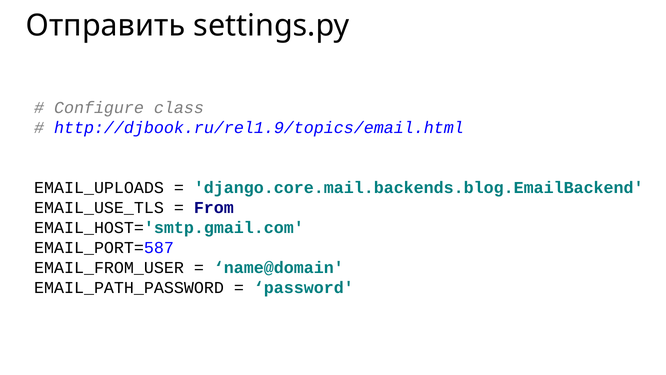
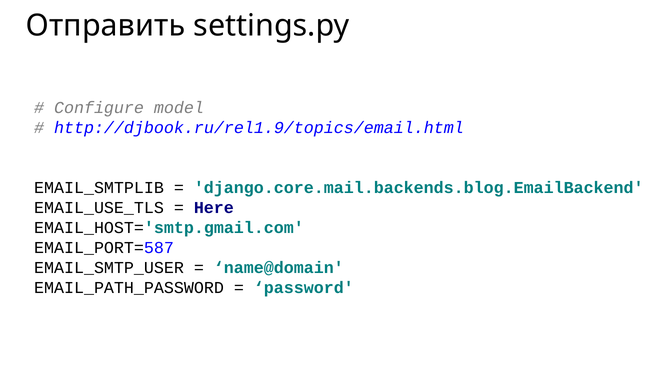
class: class -> model
EMAIL_UPLOADS: EMAIL_UPLOADS -> EMAIL_SMTPLIB
From: From -> Here
EMAIL_FROM_USER: EMAIL_FROM_USER -> EMAIL_SMTP_USER
